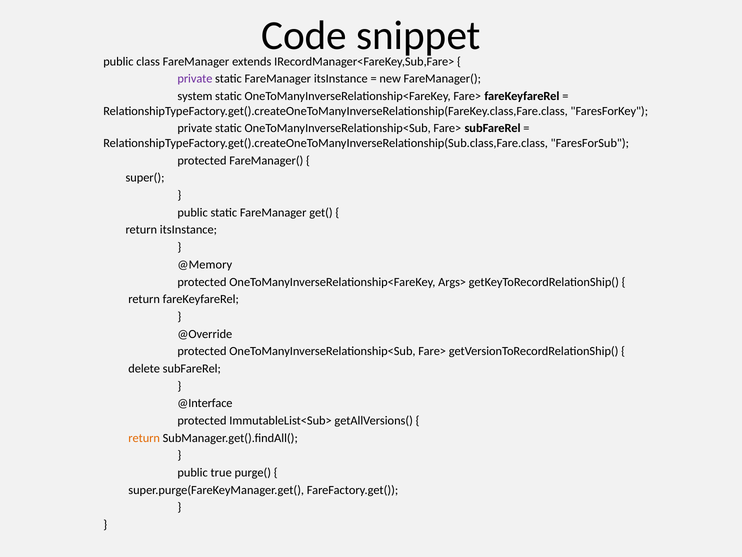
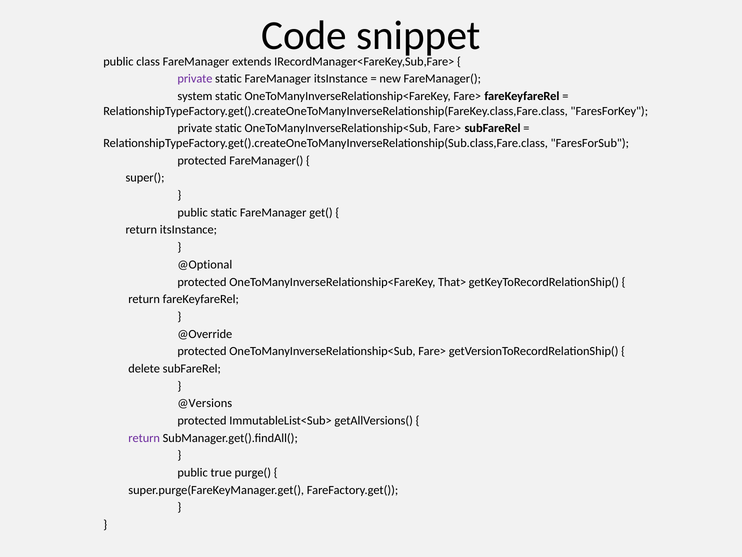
@Memory: @Memory -> @Optional
Args>: Args> -> That>
@Interface: @Interface -> @Versions
return at (144, 438) colour: orange -> purple
